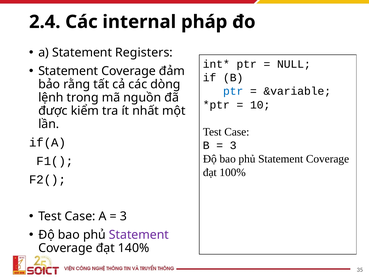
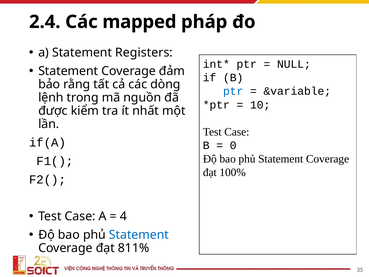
internal: internal -> mapped
3 at (233, 145): 3 -> 0
3 at (124, 216): 3 -> 4
Statement at (139, 235) colour: purple -> blue
140%: 140% -> 811%
